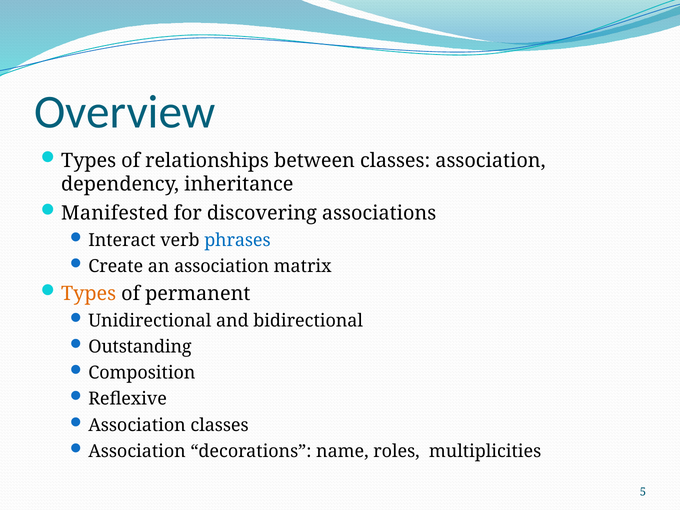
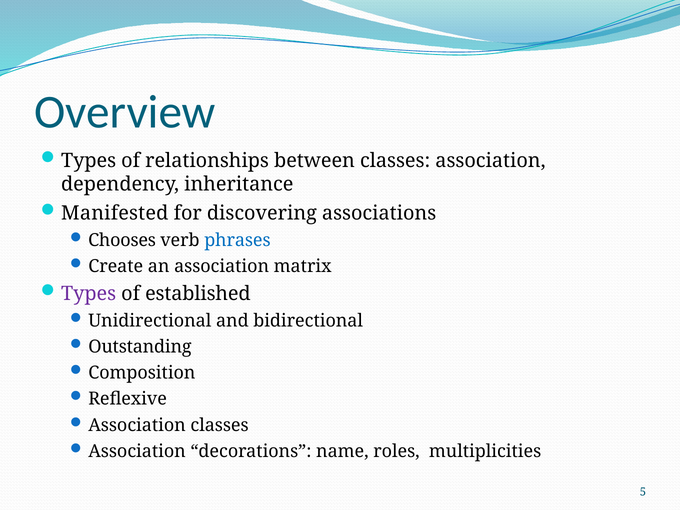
Interact: Interact -> Chooses
Types at (89, 294) colour: orange -> purple
permanent: permanent -> established
